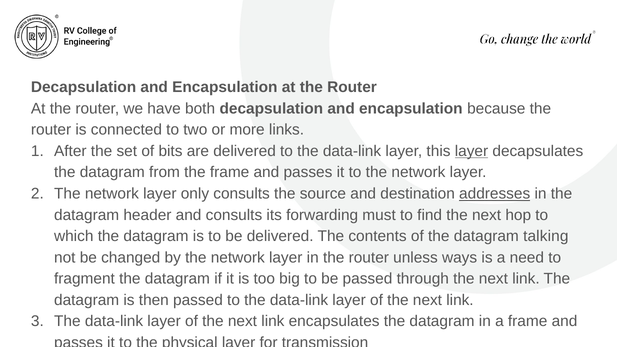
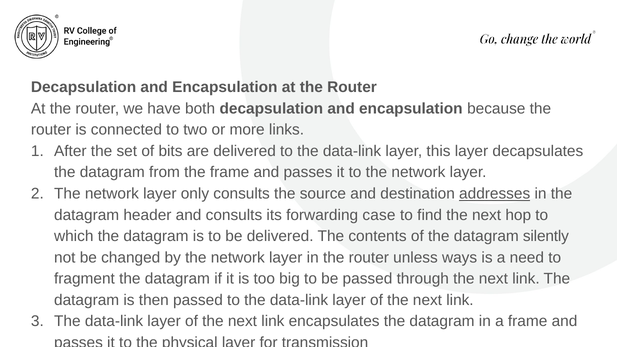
layer at (471, 151) underline: present -> none
must: must -> case
talking: talking -> silently
